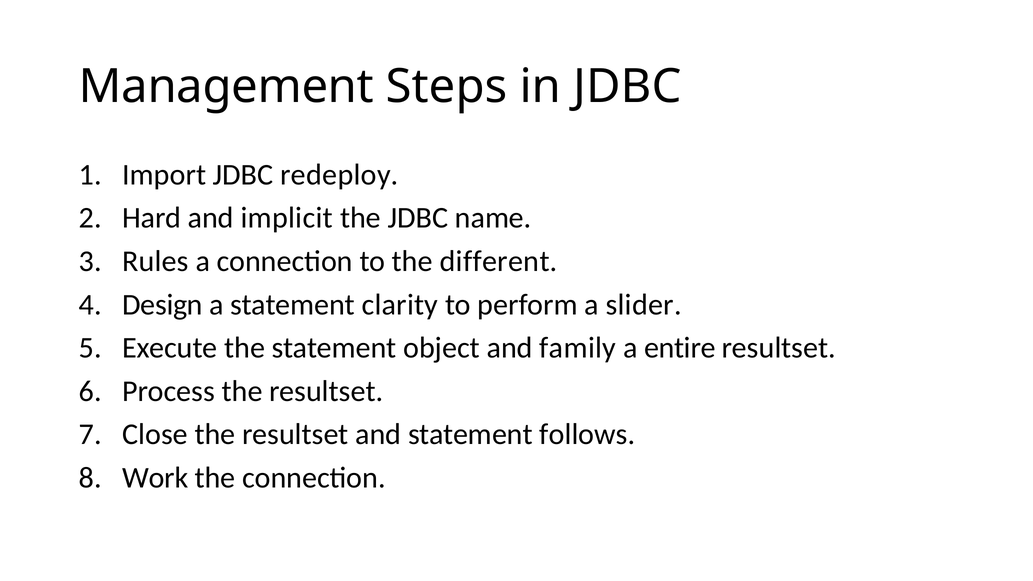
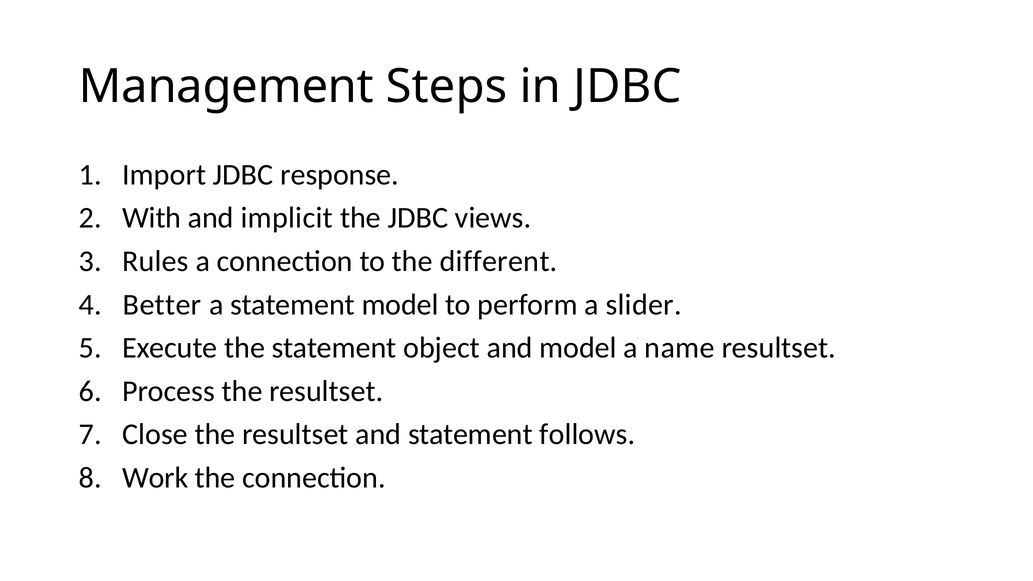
redeploy: redeploy -> response
Hard: Hard -> With
name: name -> views
Design: Design -> Better
statement clarity: clarity -> model
and family: family -> model
entire: entire -> name
